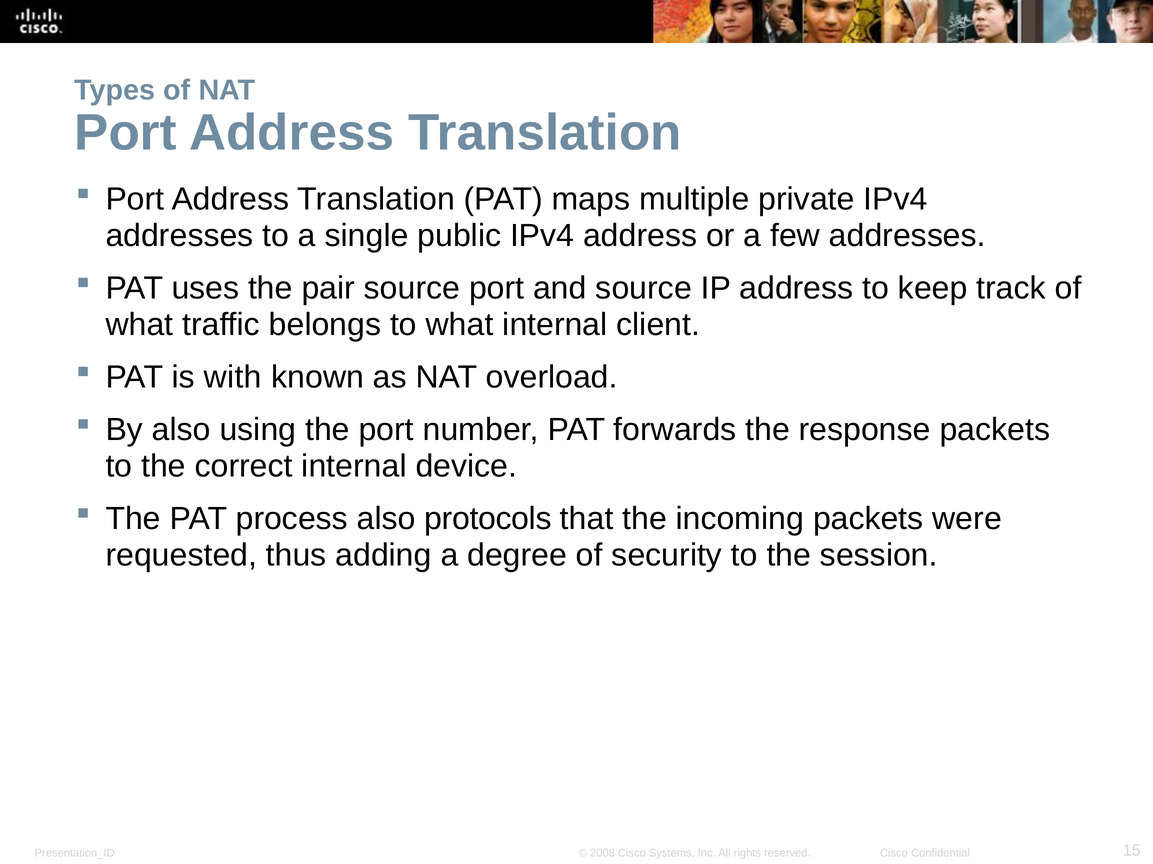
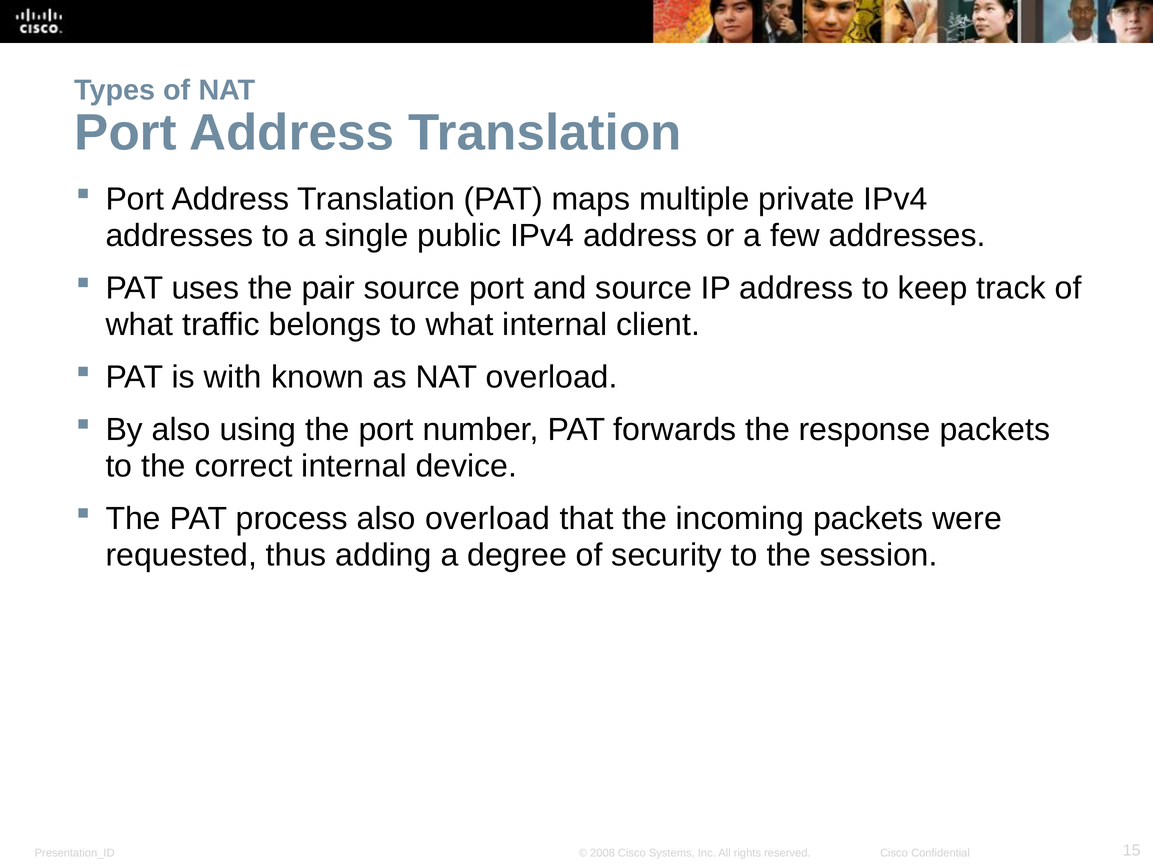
also protocols: protocols -> overload
